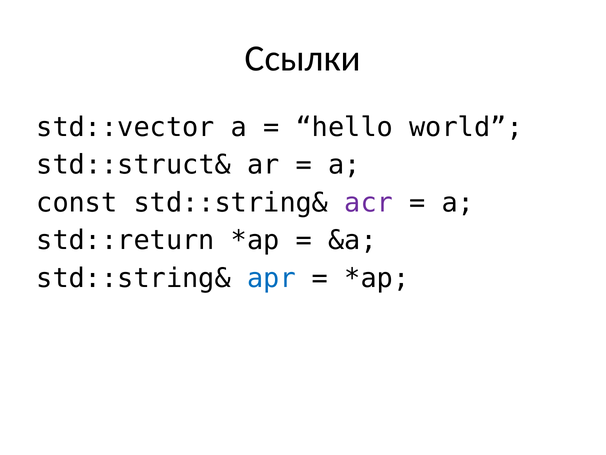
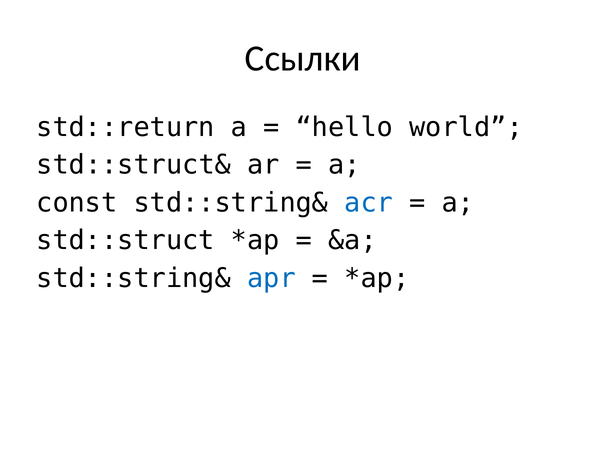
std::vector: std::vector -> std::return
acr colour: purple -> blue
std::return: std::return -> std::struct
